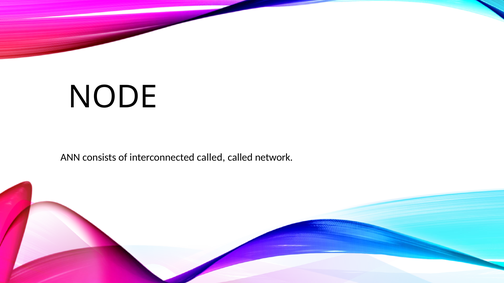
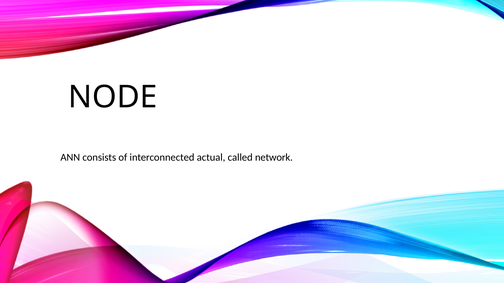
interconnected called: called -> actual
